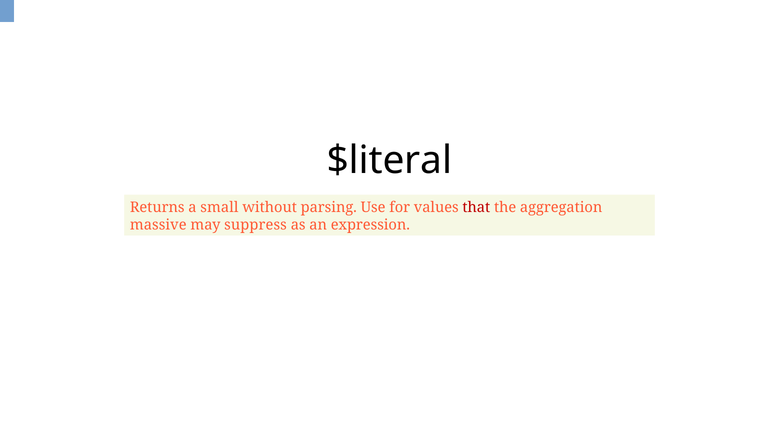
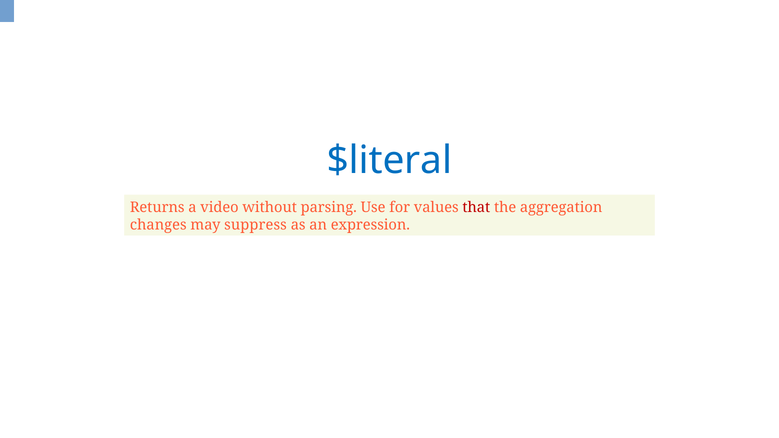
$literal colour: black -> blue
small: small -> video
massive: massive -> changes
